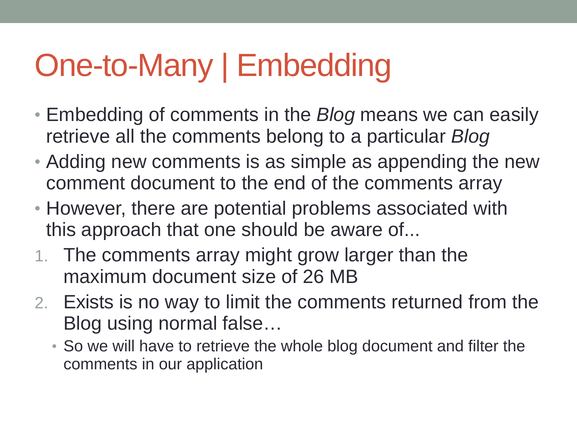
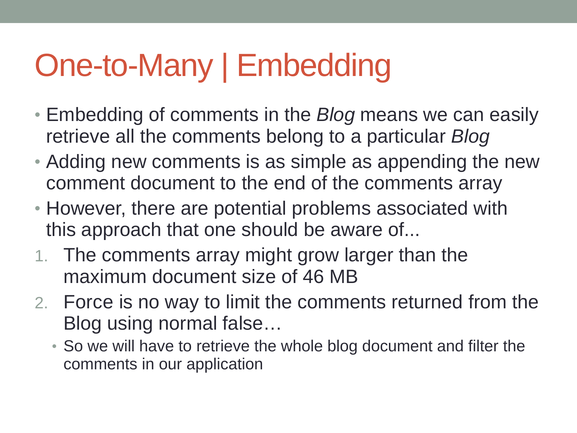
26: 26 -> 46
Exists: Exists -> Force
